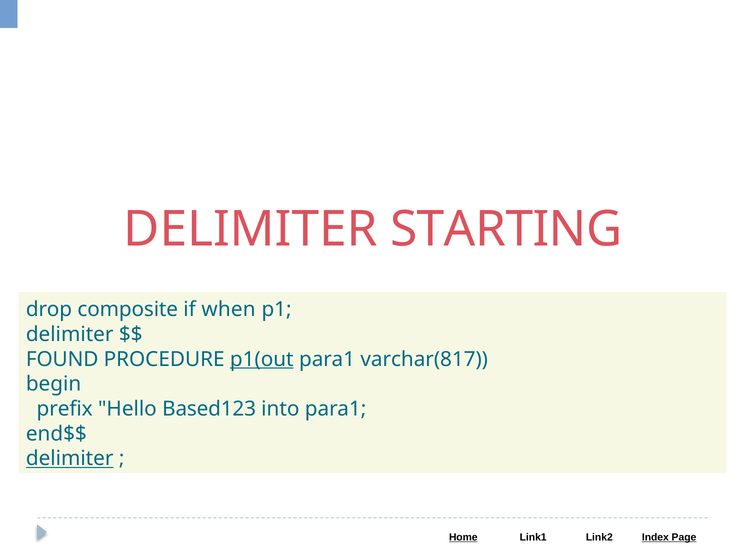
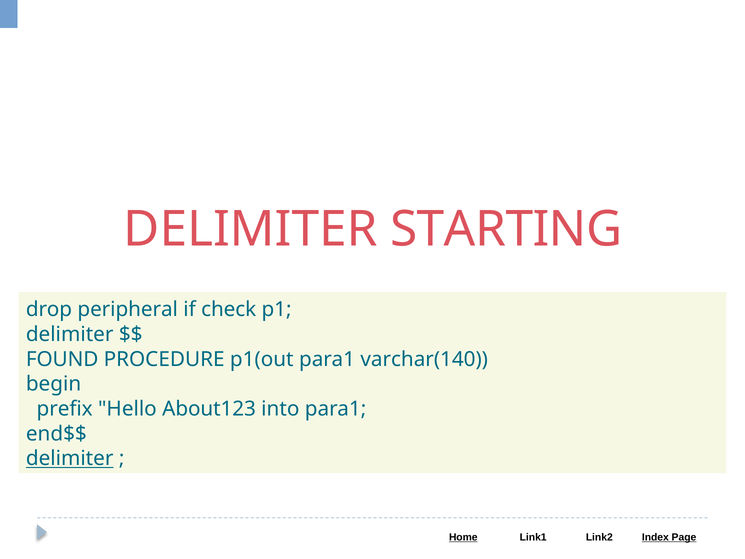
composite: composite -> peripheral
when: when -> check
p1(out underline: present -> none
varchar(817: varchar(817 -> varchar(140
Based123: Based123 -> About123
